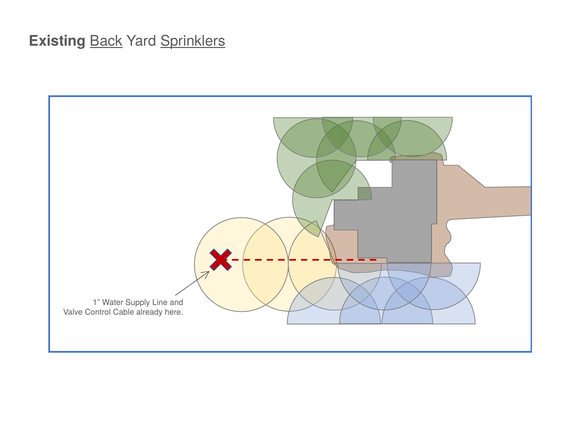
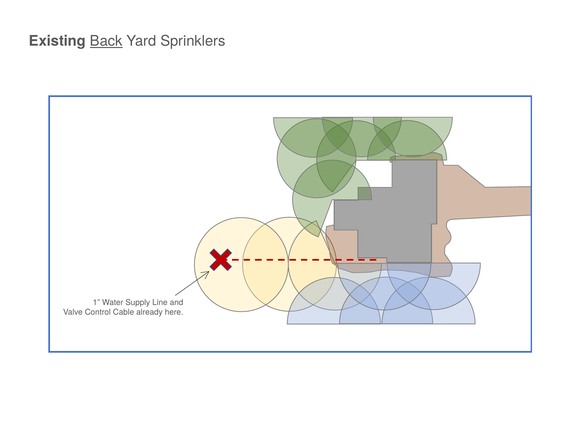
Sprinklers underline: present -> none
